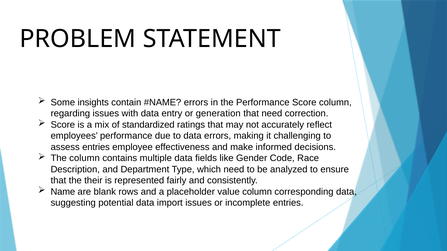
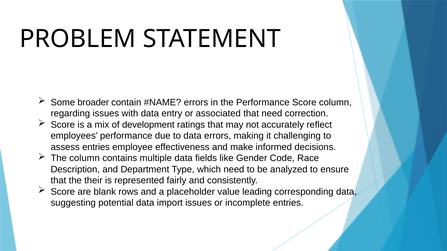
insights: insights -> broader
generation: generation -> associated
standardized: standardized -> development
Name at (63, 192): Name -> Score
value column: column -> leading
